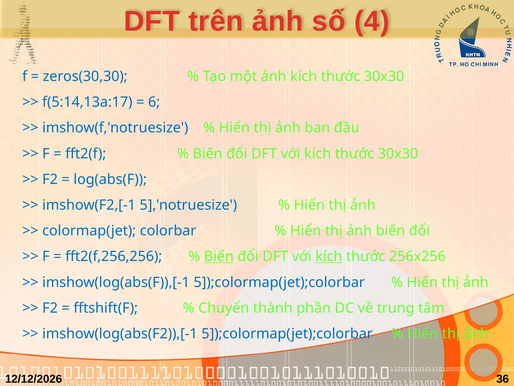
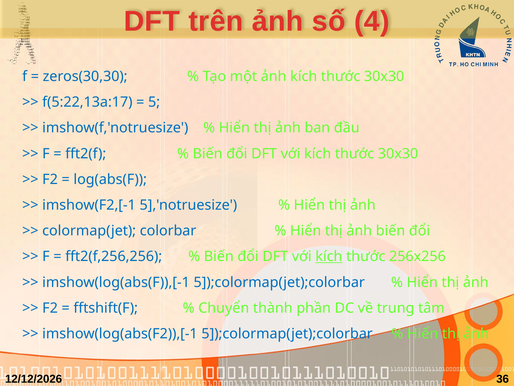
f(5:14,13a:17: f(5:14,13a:17 -> f(5:22,13a:17
6: 6 -> 5
Biến at (219, 256) underline: present -> none
